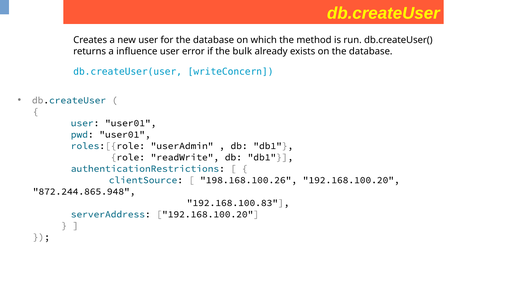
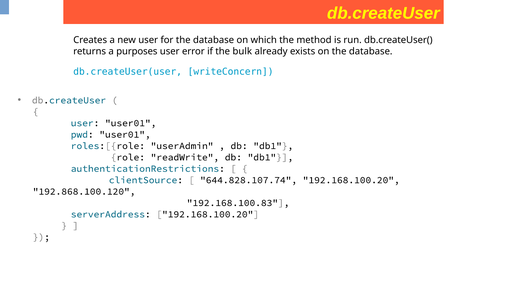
influence: influence -> purposes
198.168.100.26: 198.168.100.26 -> 644.828.107.74
872.244.865.948: 872.244.865.948 -> 192.868.100.120
